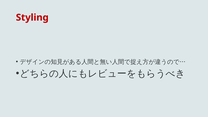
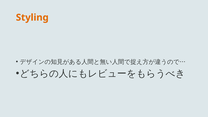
Styling colour: red -> orange
